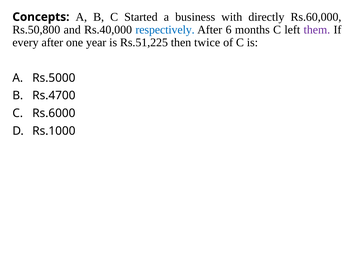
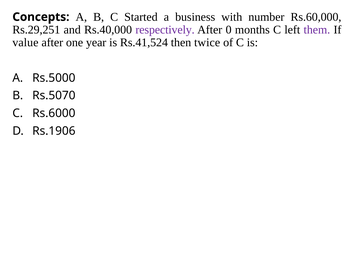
directly: directly -> number
Rs.50,800: Rs.50,800 -> Rs.29,251
respectively colour: blue -> purple
6: 6 -> 0
every: every -> value
Rs.51,225: Rs.51,225 -> Rs.41,524
Rs.4700: Rs.4700 -> Rs.5070
Rs.1000: Rs.1000 -> Rs.1906
